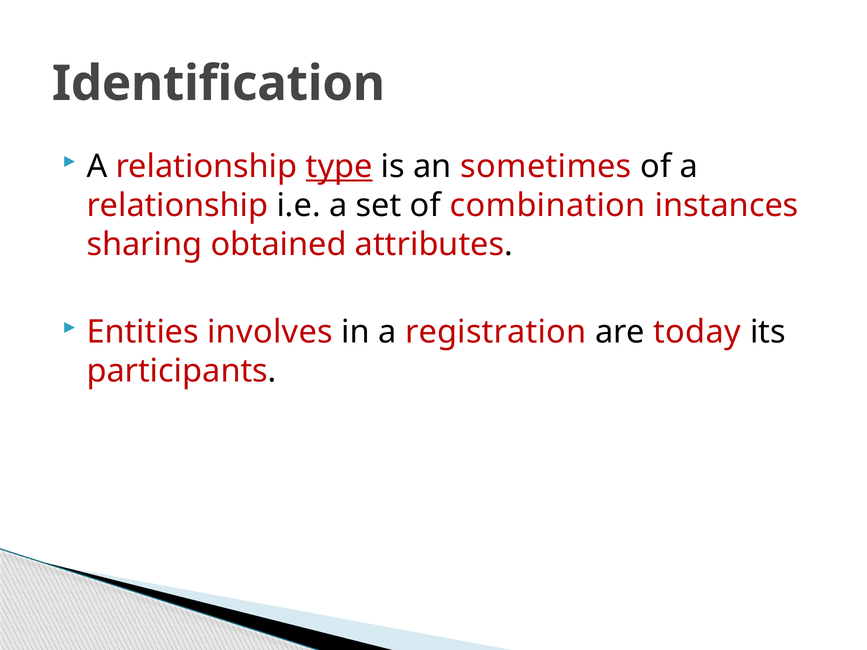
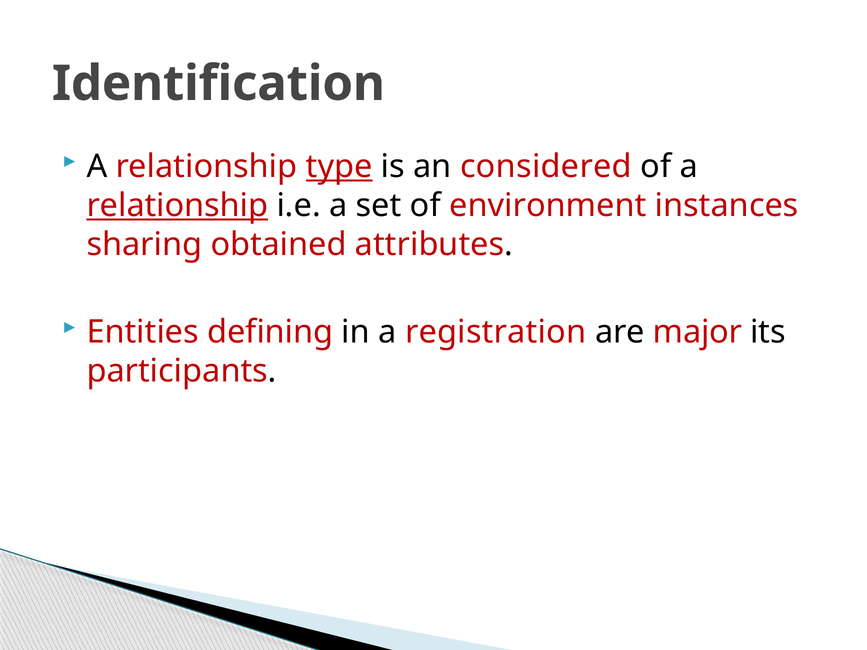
sometimes: sometimes -> considered
relationship at (177, 206) underline: none -> present
combination: combination -> environment
involves: involves -> defining
today: today -> major
